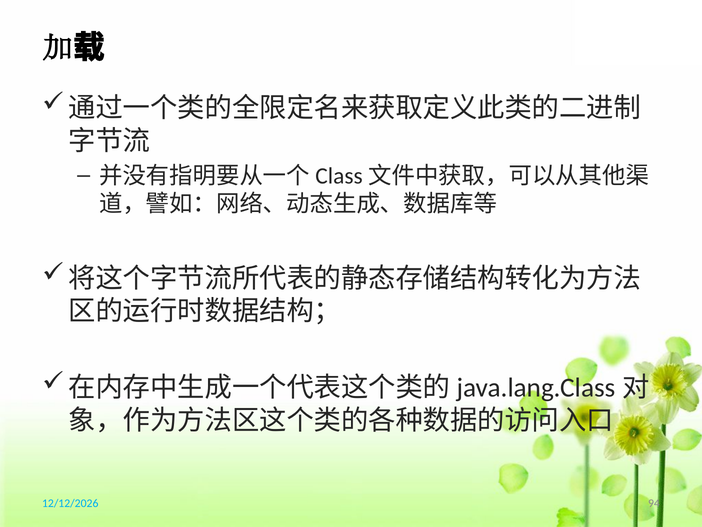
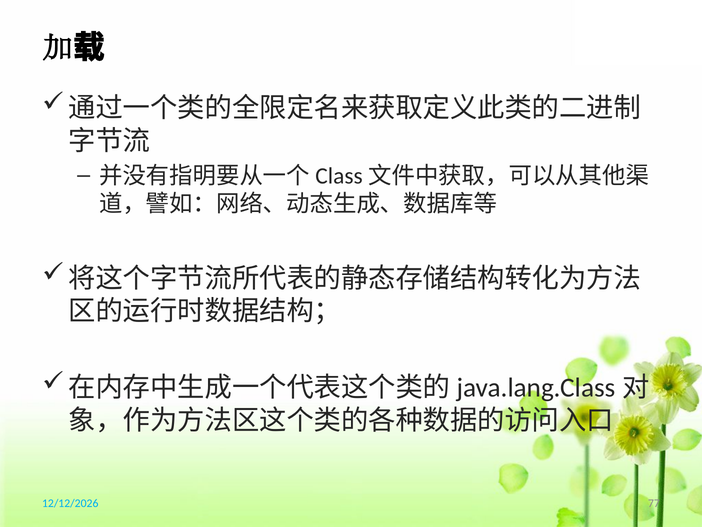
94: 94 -> 77
